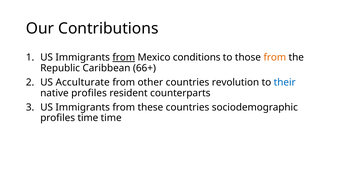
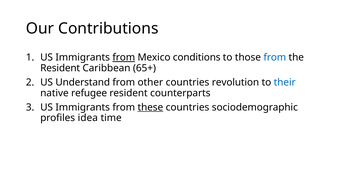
from at (275, 57) colour: orange -> blue
Republic at (60, 68): Republic -> Resident
66+: 66+ -> 65+
Acculturate: Acculturate -> Understand
native profiles: profiles -> refugee
these underline: none -> present
profiles time: time -> idea
